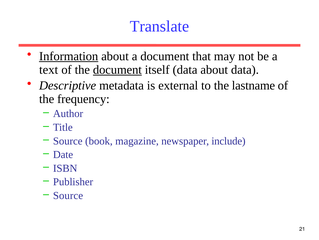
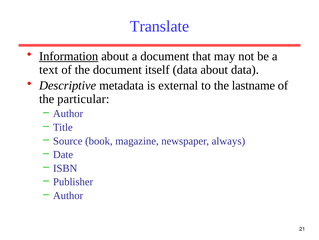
document at (117, 69) underline: present -> none
frequency: frequency -> particular
include: include -> always
Source at (68, 195): Source -> Author
